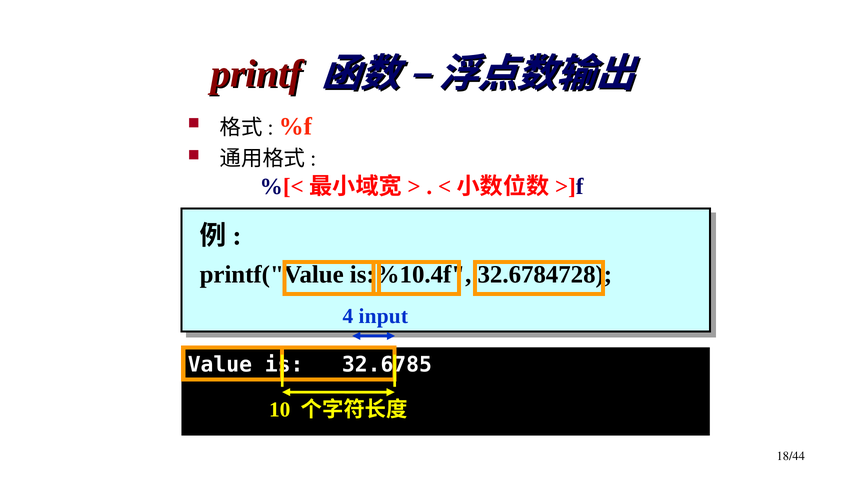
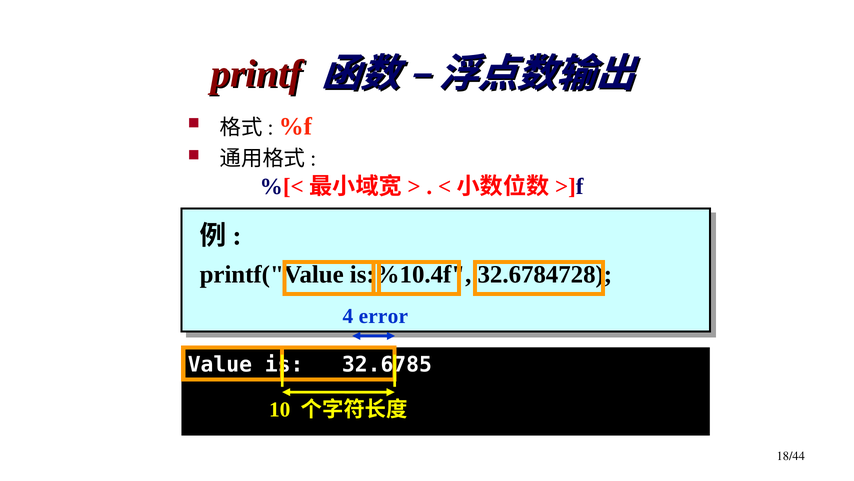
input: input -> error
